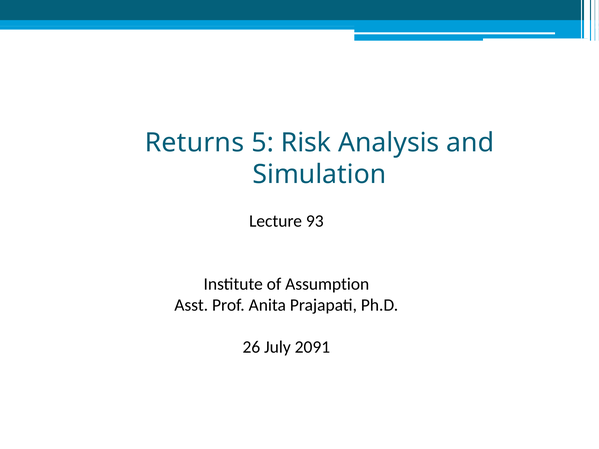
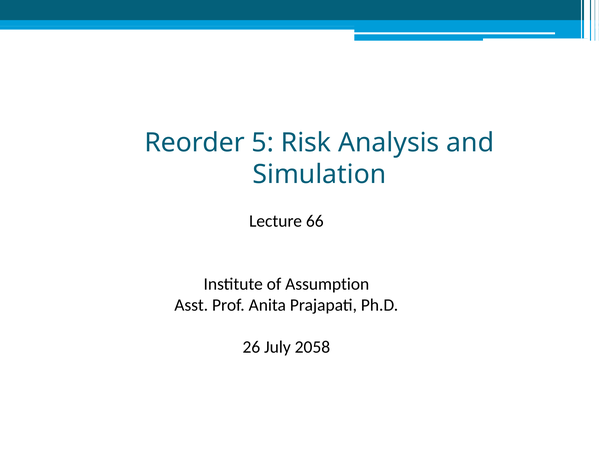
Returns: Returns -> Reorder
93: 93 -> 66
2091: 2091 -> 2058
